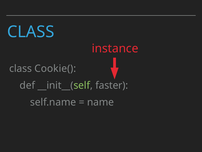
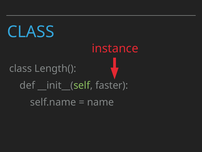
Cookie(: Cookie( -> Length(
